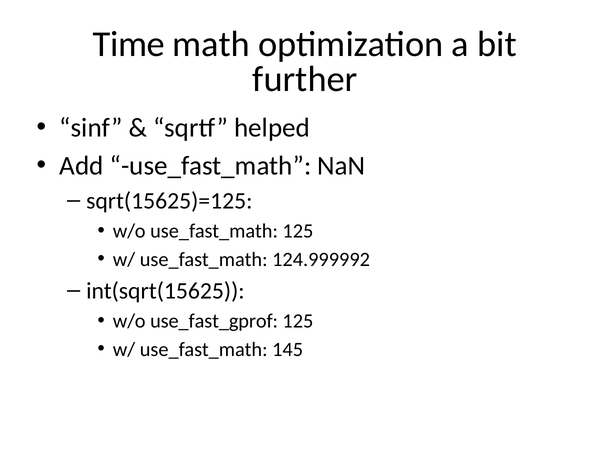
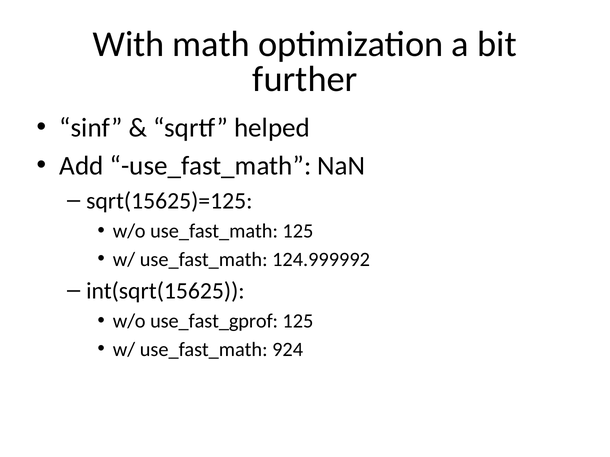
Time: Time -> With
145: 145 -> 924
